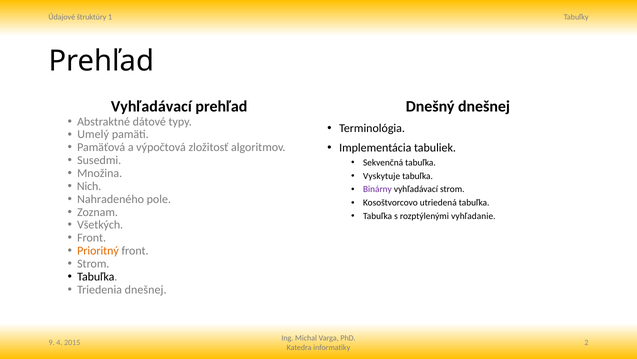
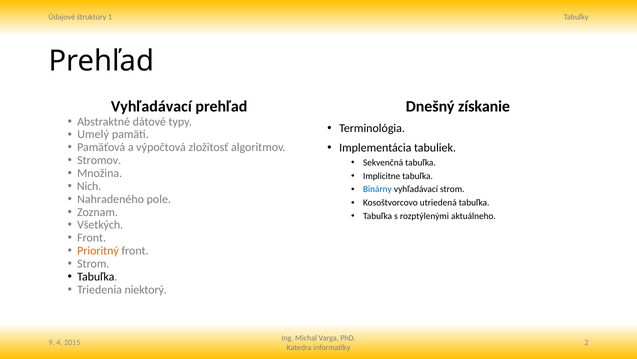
Dnešný dnešnej: dnešnej -> získanie
Susedmi: Susedmi -> Stromov
Vyskytuje: Vyskytuje -> Implicitne
Binárny colour: purple -> blue
vyhľadanie: vyhľadanie -> aktuálneho
Triedenia dnešnej: dnešnej -> niektorý
